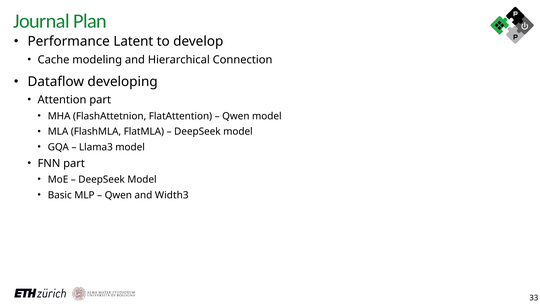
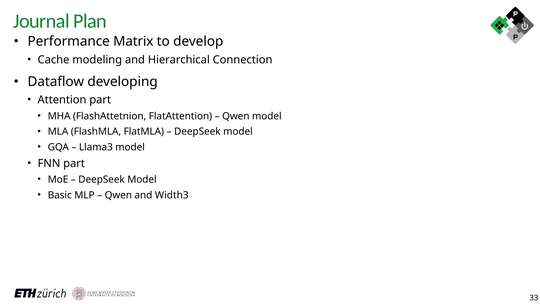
Latent: Latent -> Matrix
